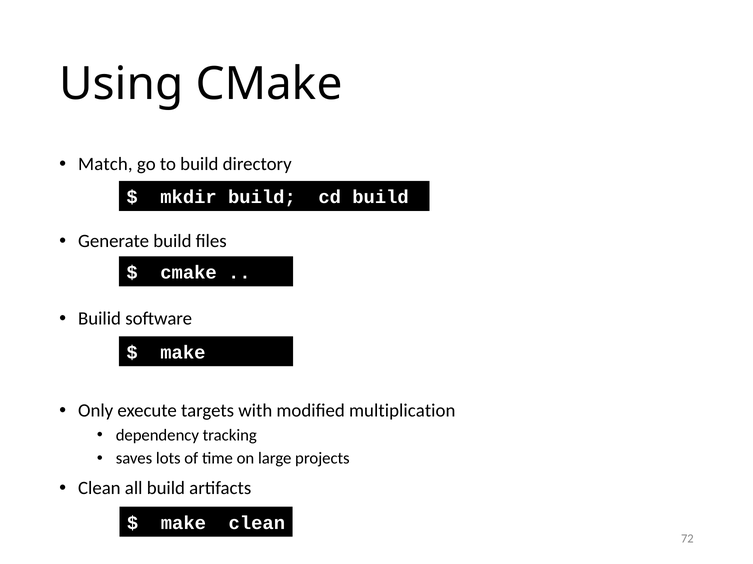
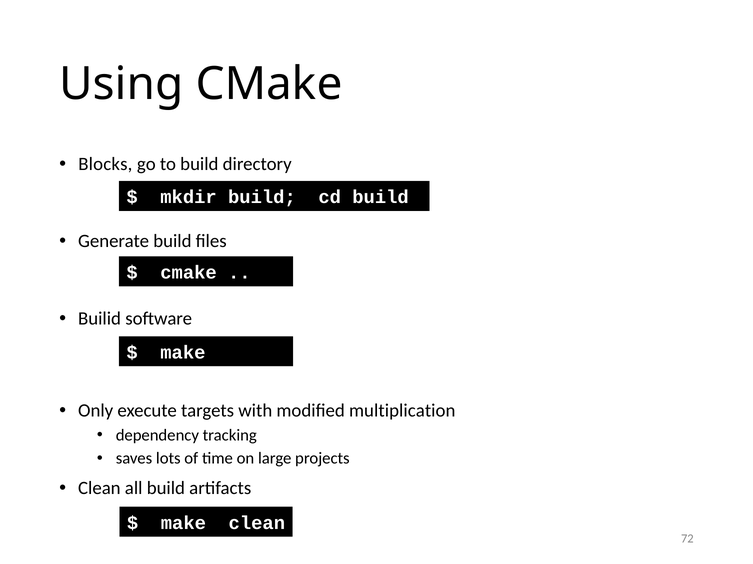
Match: Match -> Blocks
